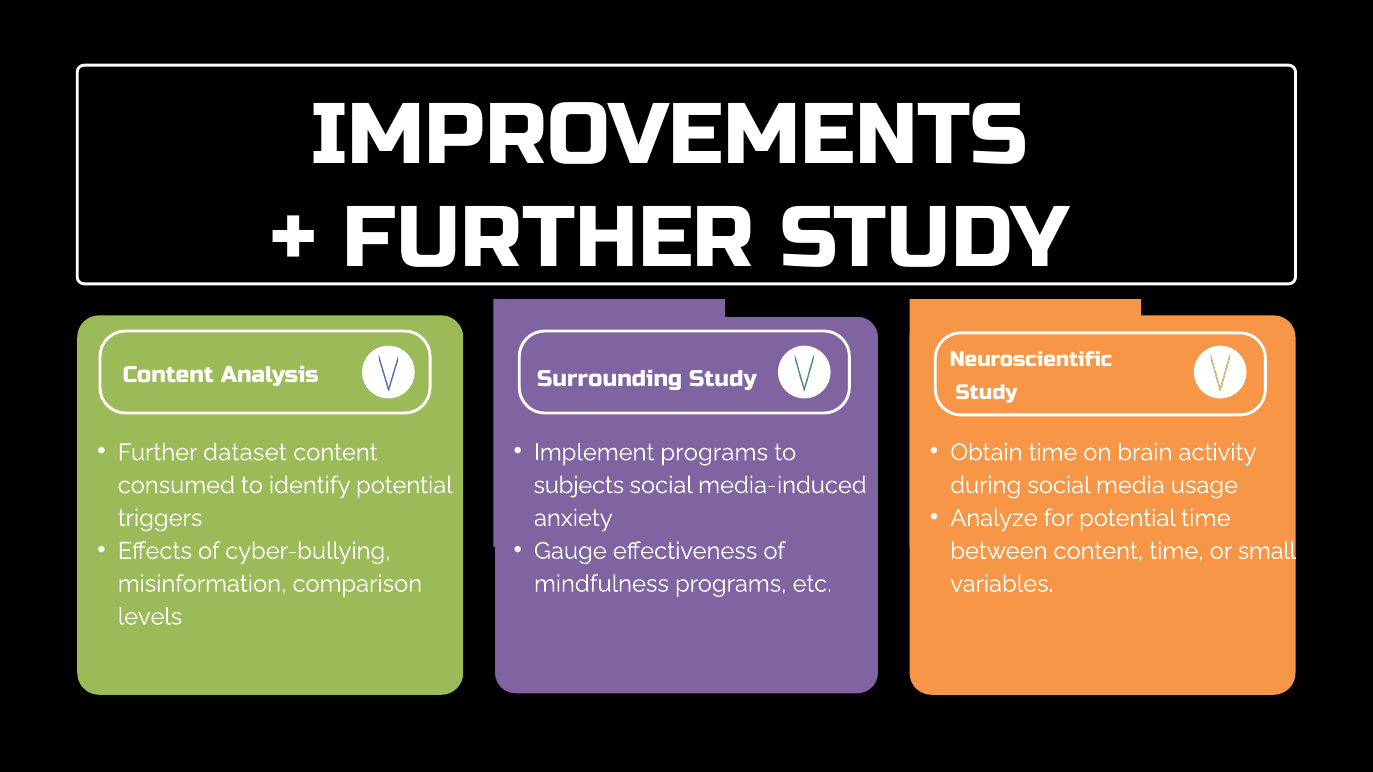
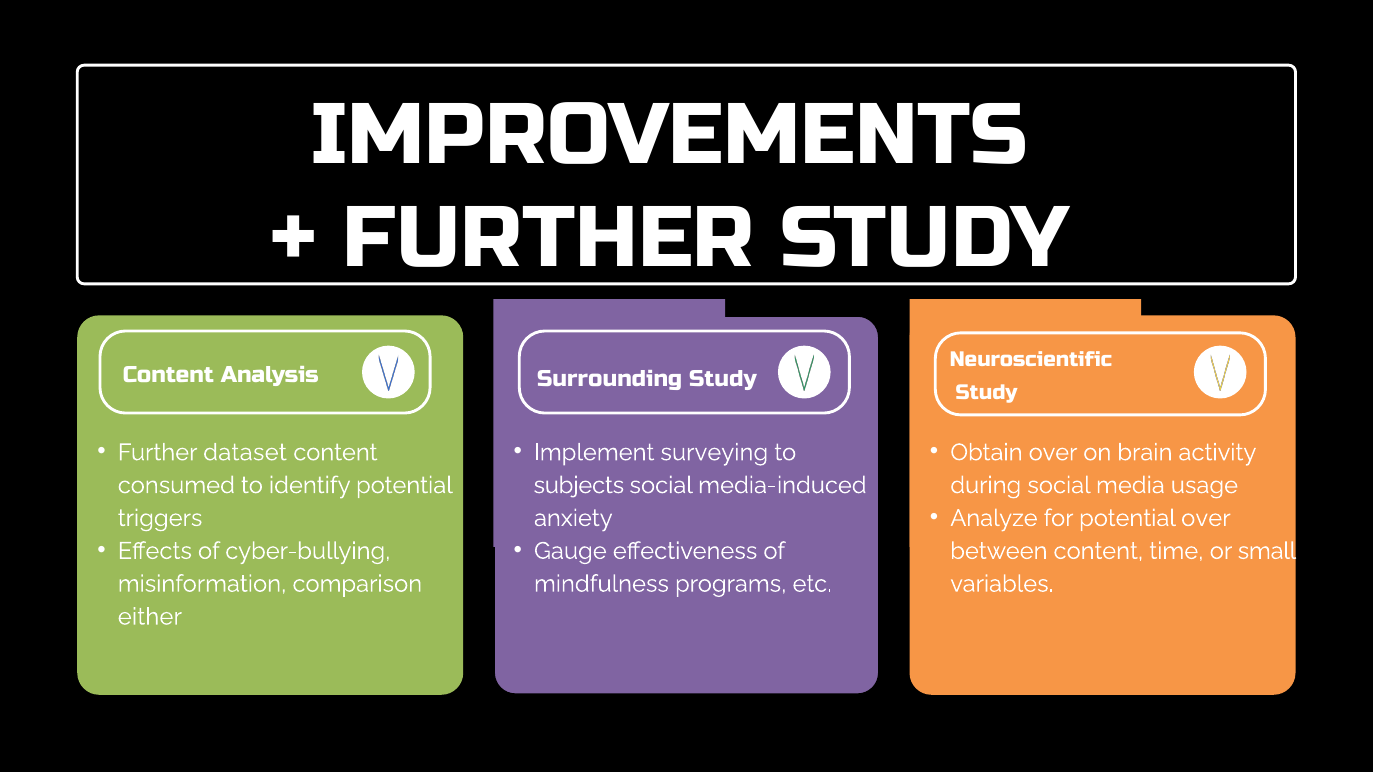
Implement programs: programs -> surveying
Obtain time: time -> over
potential time: time -> over
levels: levels -> either
